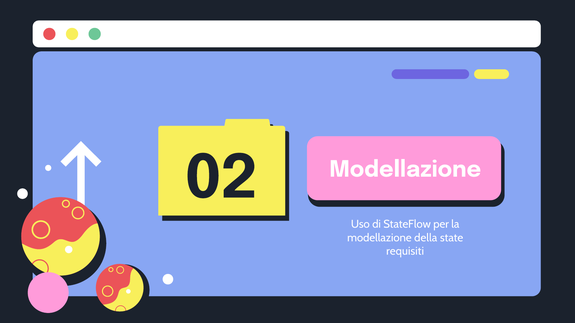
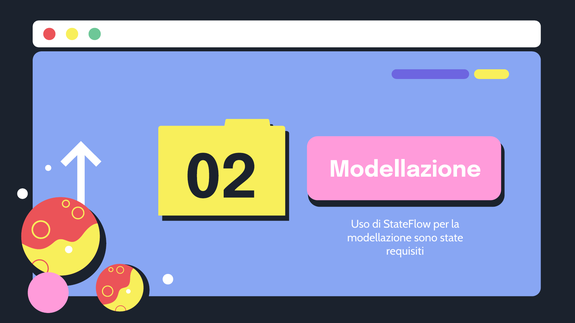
della: della -> sono
